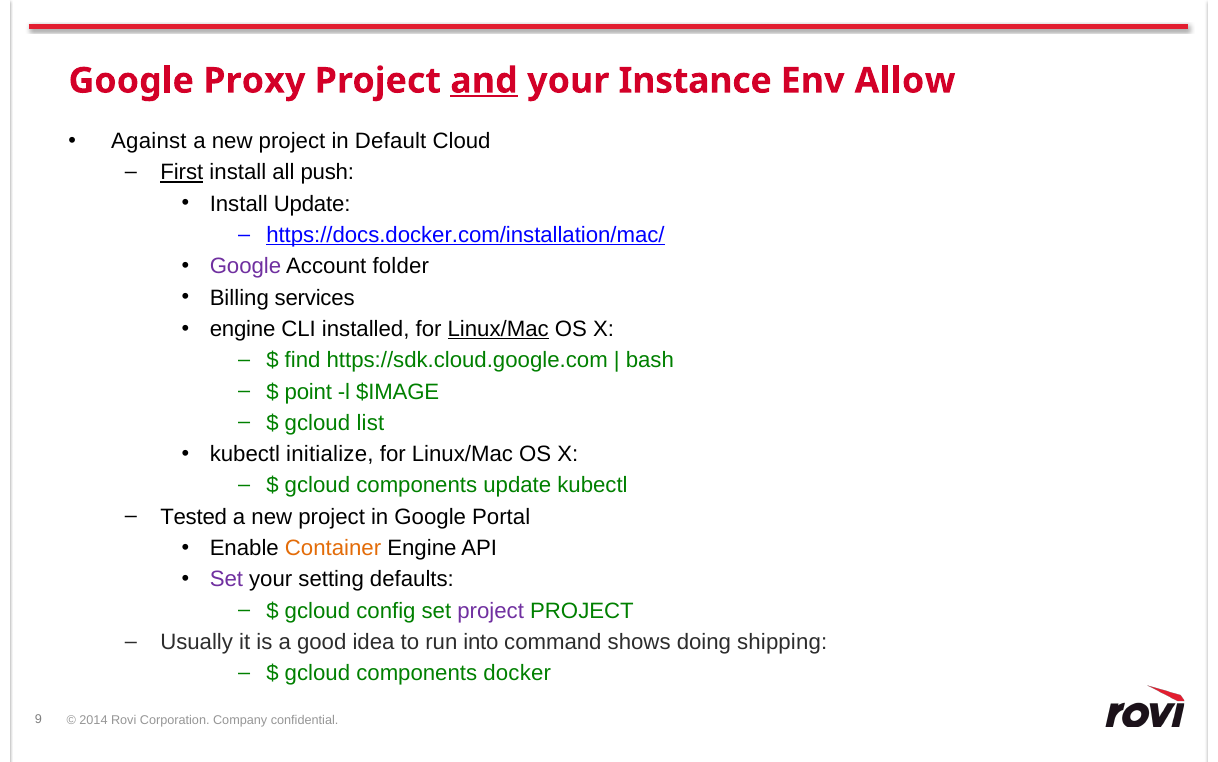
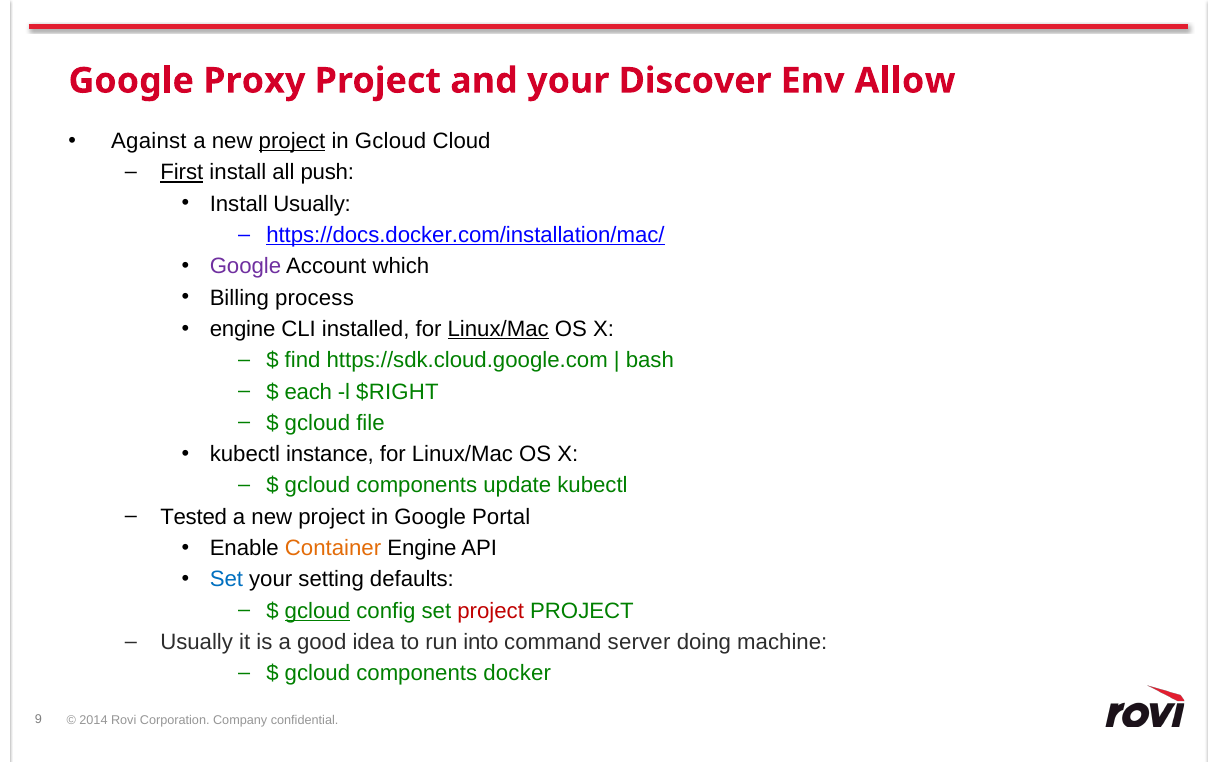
and underline: present -> none
Instance: Instance -> Discover
project at (292, 141) underline: none -> present
in Default: Default -> Gcloud
Install Update: Update -> Usually
folder: folder -> which
services: services -> process
point: point -> each
$IMAGE: $IMAGE -> $RIGHT
list: list -> file
initialize: initialize -> instance
Set at (226, 579) colour: purple -> blue
gcloud at (317, 610) underline: none -> present
project at (491, 610) colour: purple -> red
shows: shows -> server
shipping: shipping -> machine
